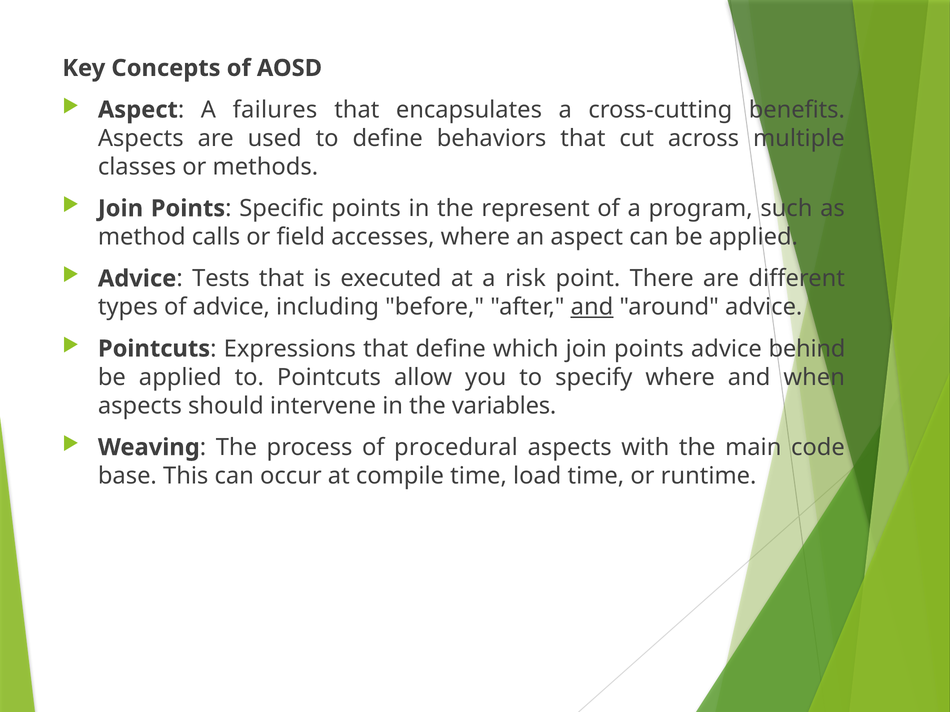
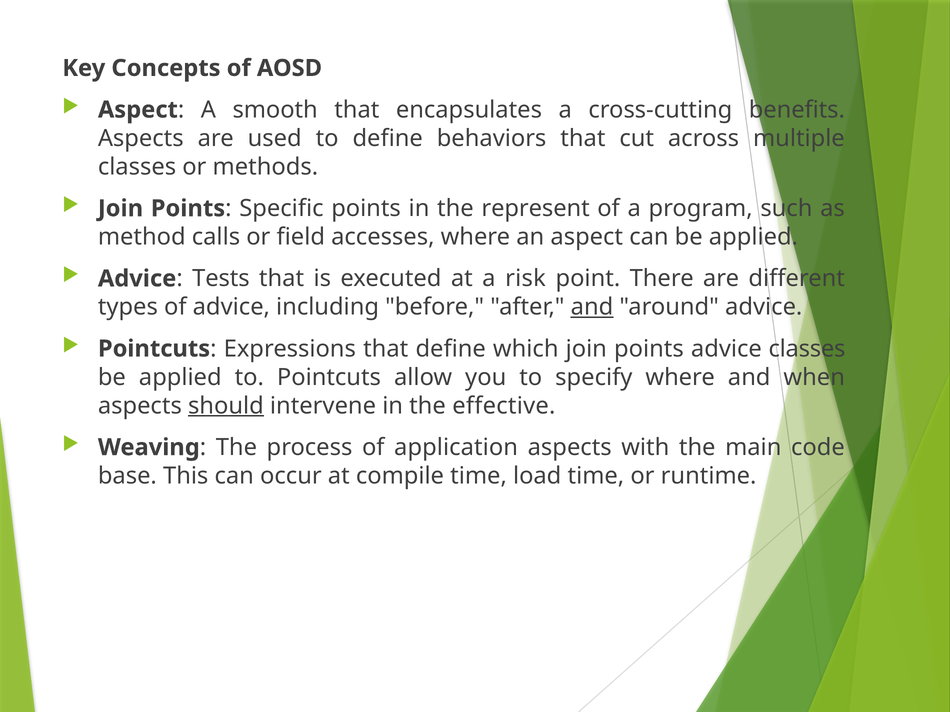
failures: failures -> smooth
advice behind: behind -> classes
should underline: none -> present
variables: variables -> effective
procedural: procedural -> application
